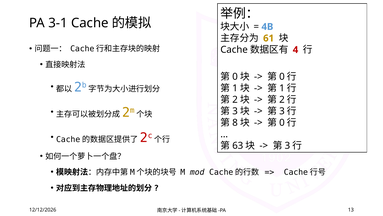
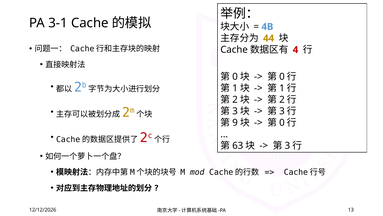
61: 61 -> 44
8: 8 -> 9
